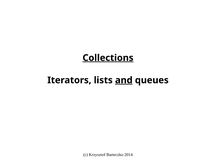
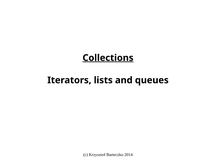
and underline: present -> none
